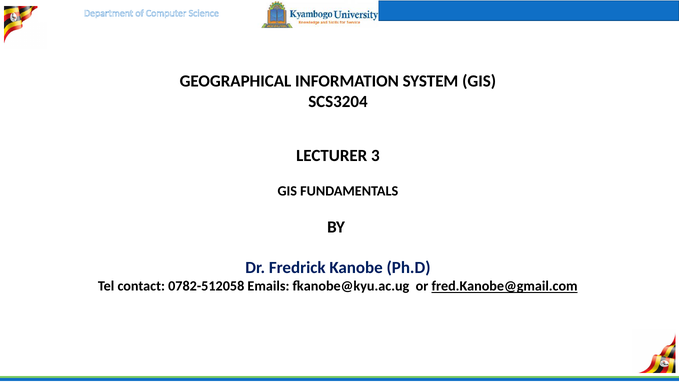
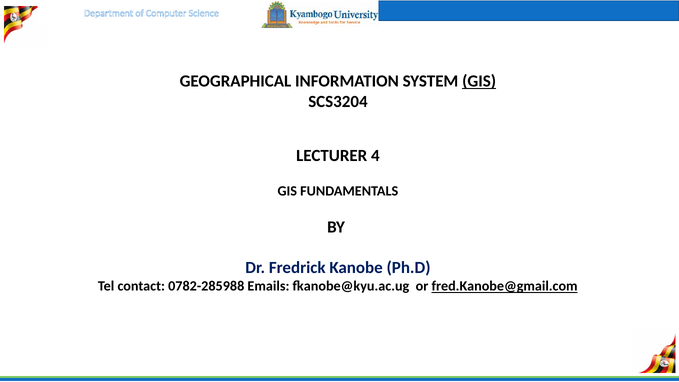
GIS at (479, 81) underline: none -> present
3: 3 -> 4
0782-512058: 0782-512058 -> 0782-285988
